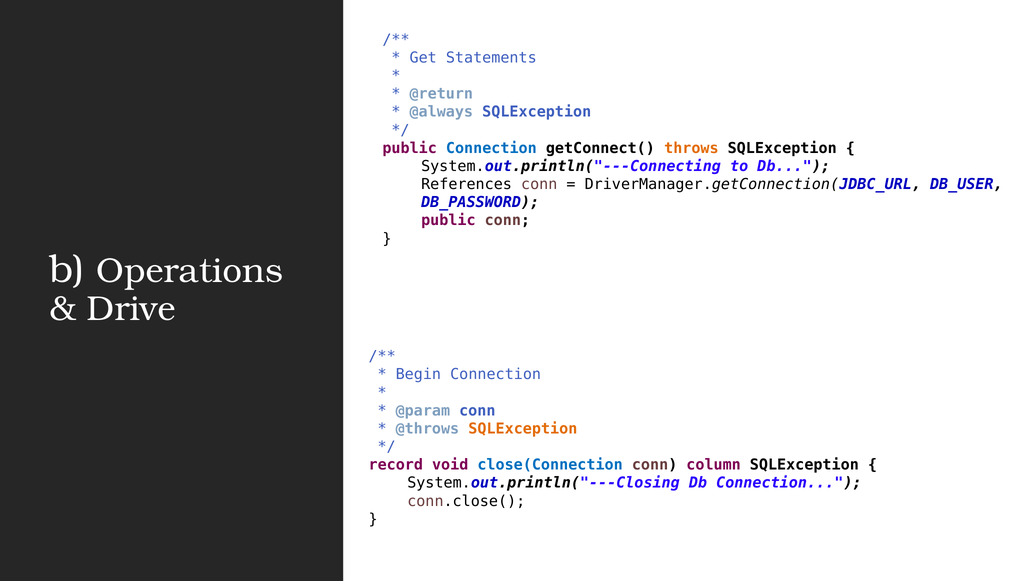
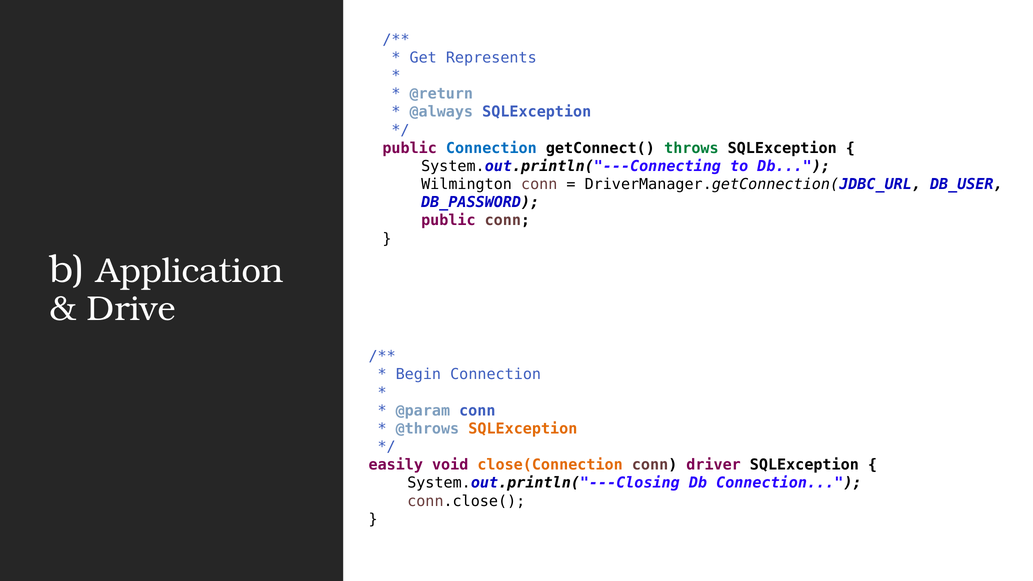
Statements: Statements -> Represents
throws colour: orange -> green
References: References -> Wilmington
Operations: Operations -> Application
record: record -> easily
close(Connection colour: blue -> orange
column: column -> driver
